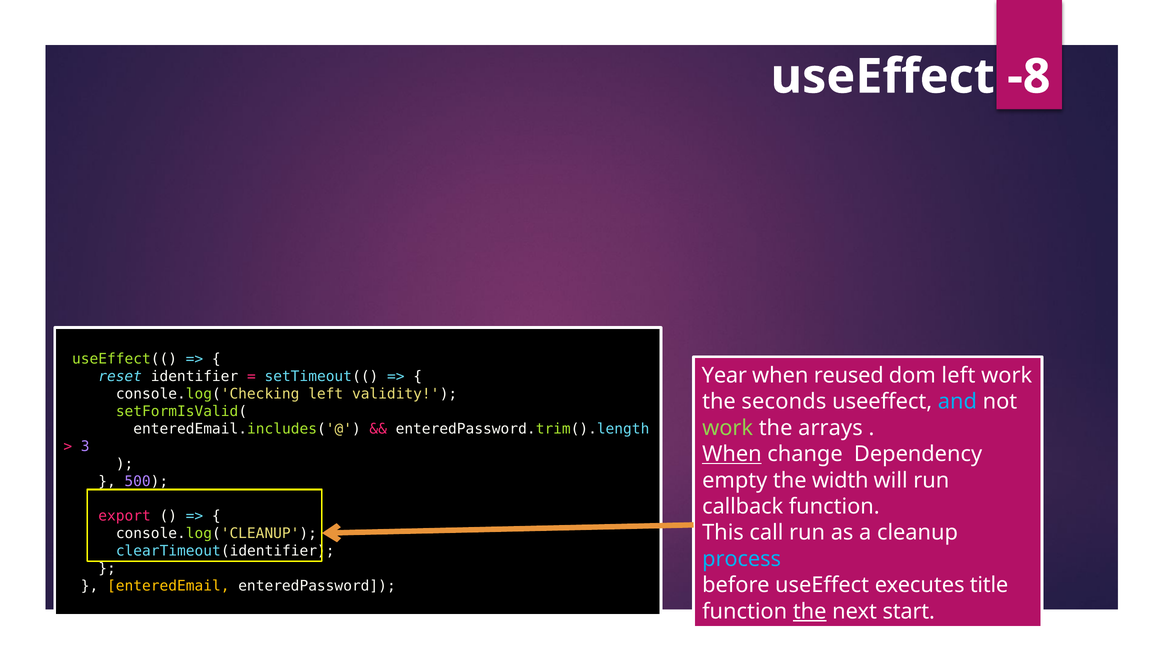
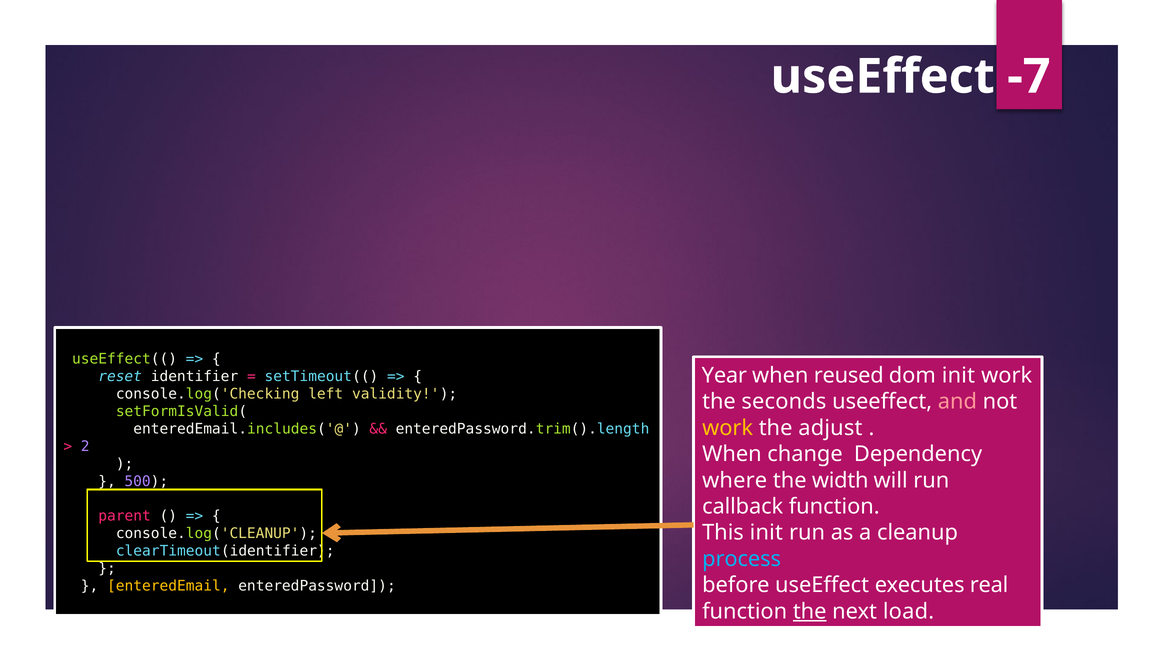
-8: -8 -> -7
dom left: left -> init
and colour: light blue -> pink
work at (728, 428) colour: light green -> yellow
arrays: arrays -> adjust
3: 3 -> 2
When at (732, 454) underline: present -> none
empty: empty -> where
export: export -> parent
This call: call -> init
title: title -> real
start: start -> load
